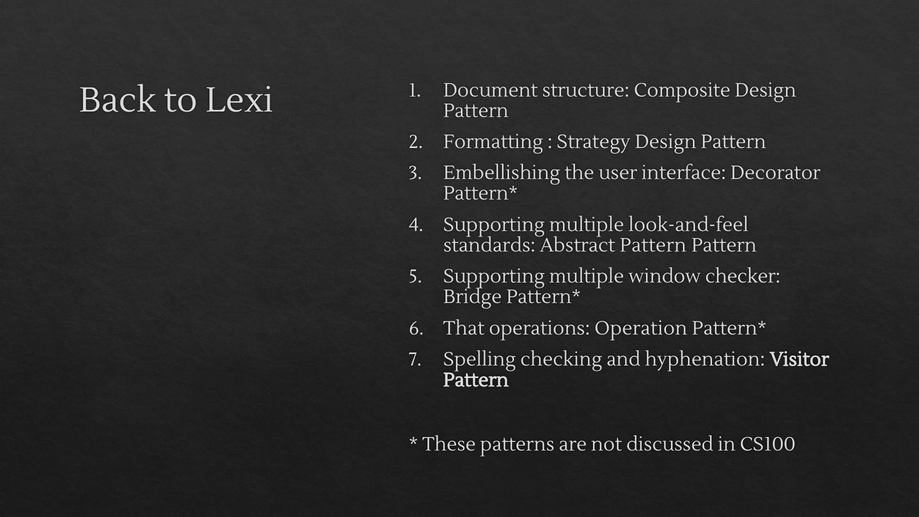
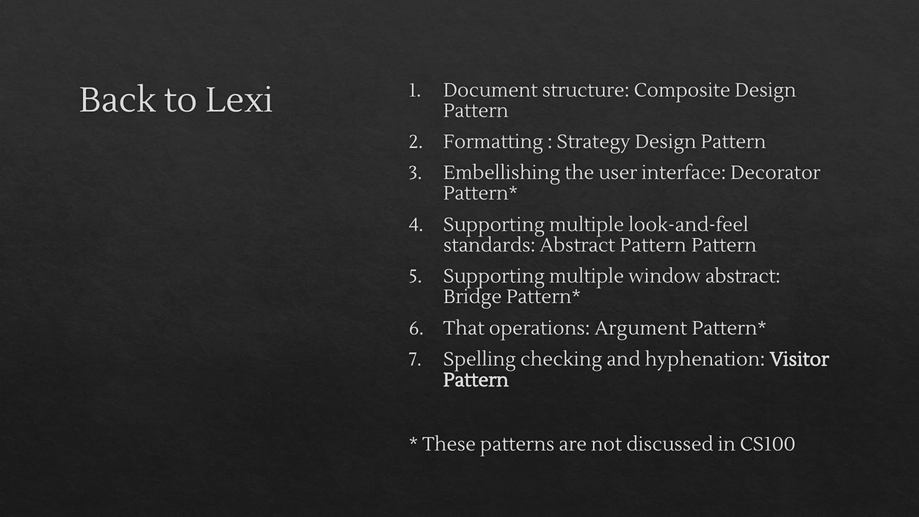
window checker: checker -> abstract
Operation: Operation -> Argument
